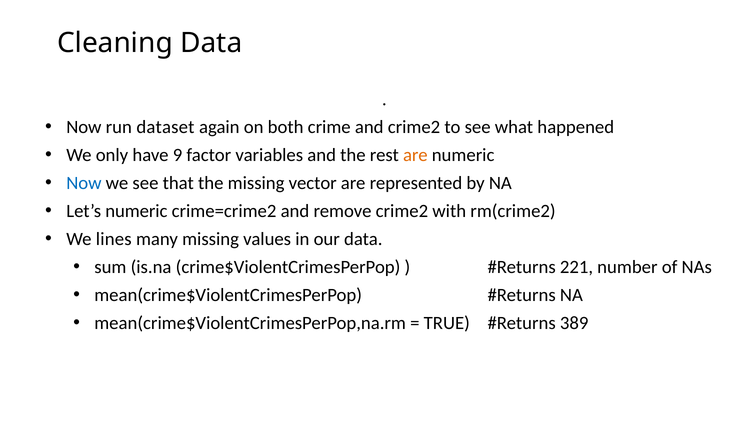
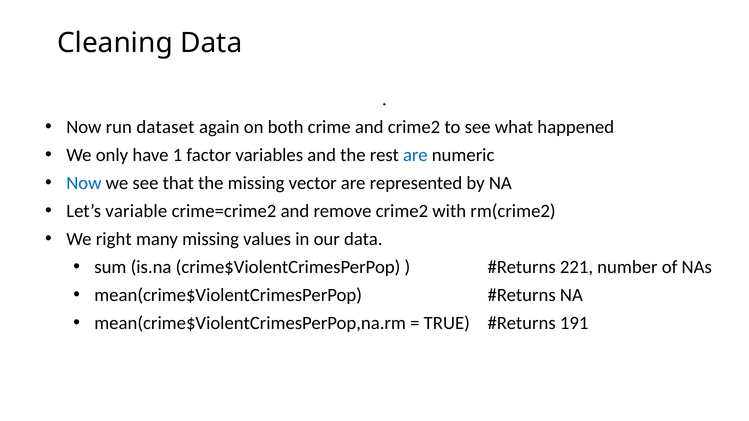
9: 9 -> 1
are at (415, 155) colour: orange -> blue
Let’s numeric: numeric -> variable
lines: lines -> right
389: 389 -> 191
